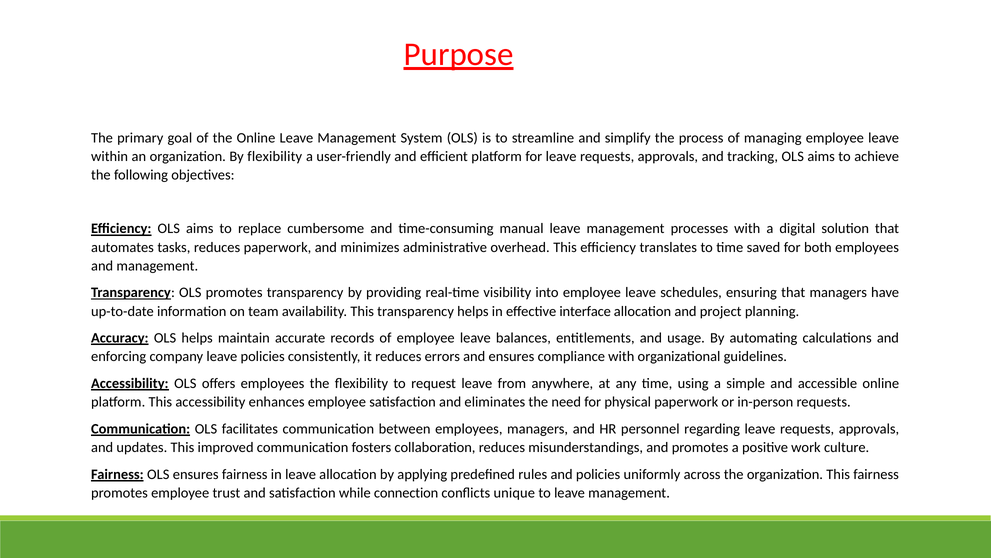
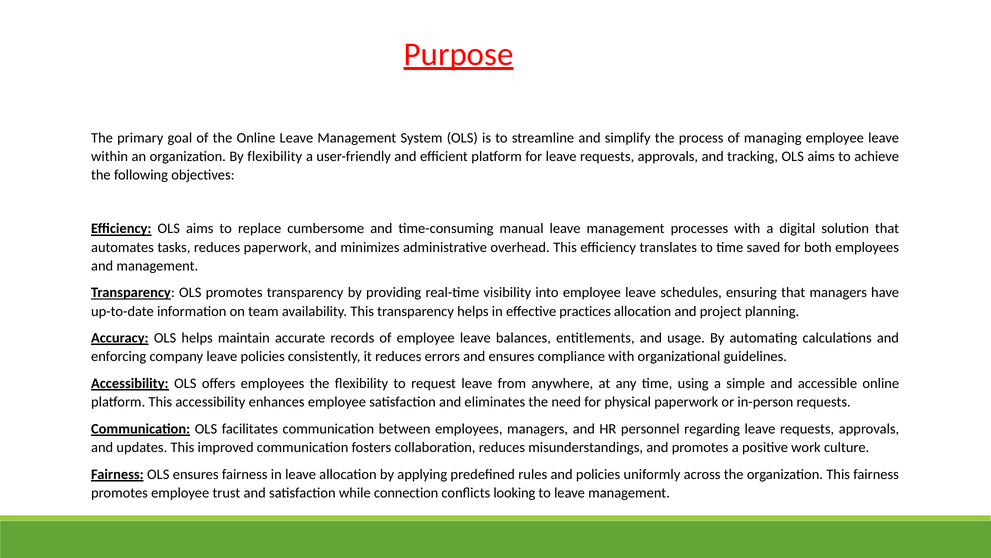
interface: interface -> practices
unique: unique -> looking
